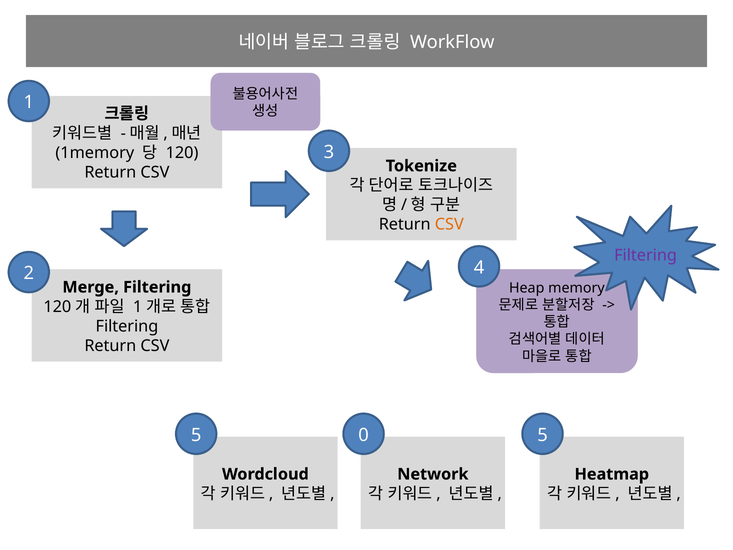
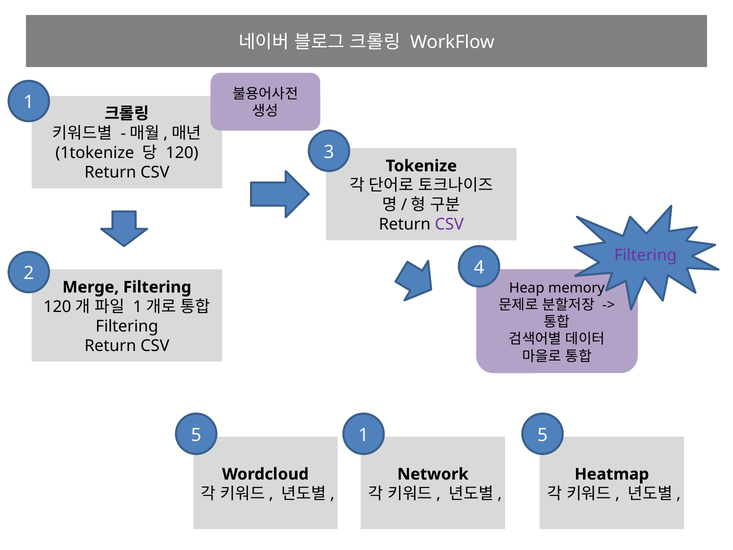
1memory: 1memory -> 1tokenize
CSV at (449, 224) colour: orange -> purple
5 0: 0 -> 1
